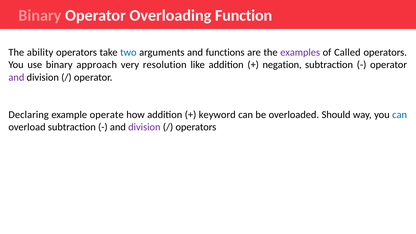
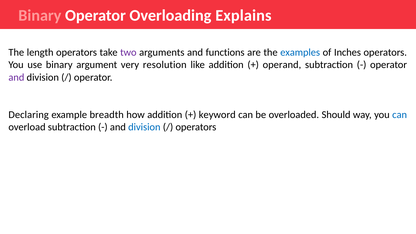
Function: Function -> Explains
ability: ability -> length
two colour: blue -> purple
examples colour: purple -> blue
Called: Called -> Inches
approach: approach -> argument
negation: negation -> operand
operate: operate -> breadth
division at (144, 127) colour: purple -> blue
